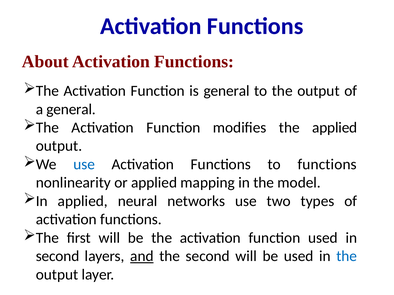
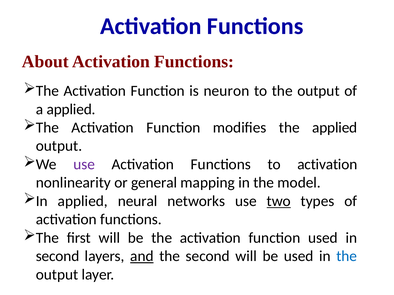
is general: general -> neuron
a general: general -> applied
use at (84, 165) colour: blue -> purple
to functions: functions -> activation
or applied: applied -> general
two underline: none -> present
